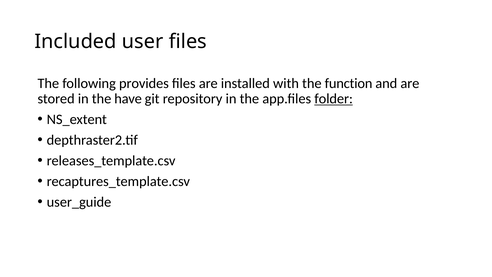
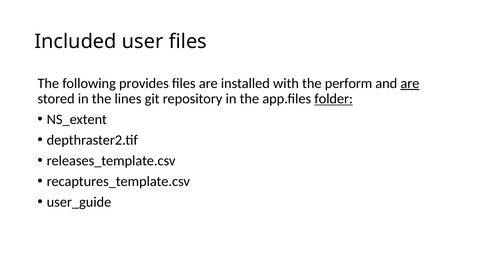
function: function -> perform
are at (410, 83) underline: none -> present
have: have -> lines
